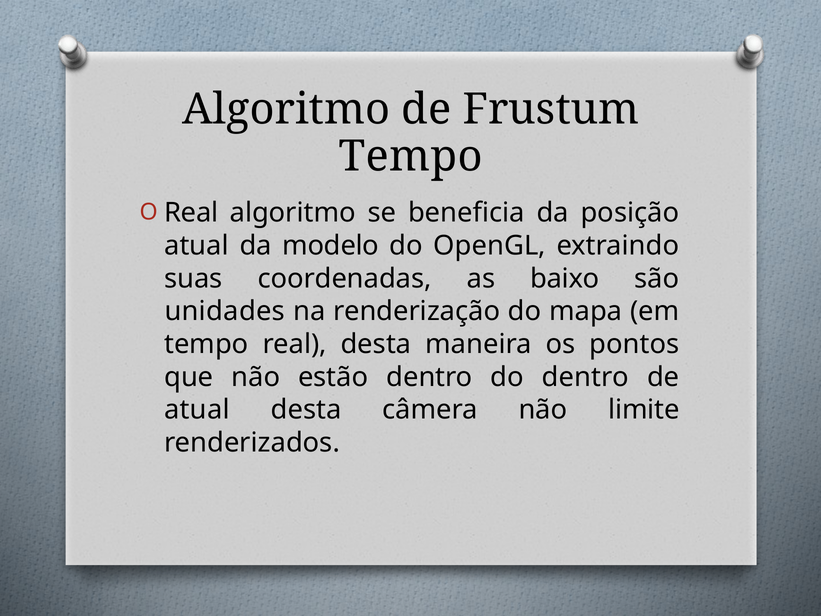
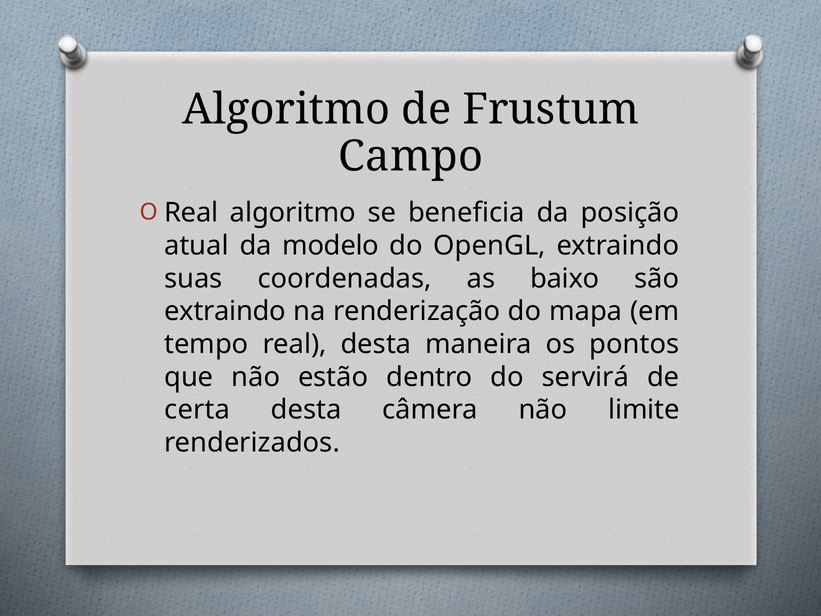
Tempo at (411, 156): Tempo -> Campo
unidades at (225, 311): unidades -> extraindo
do dentro: dentro -> servirá
atual at (197, 410): atual -> certa
